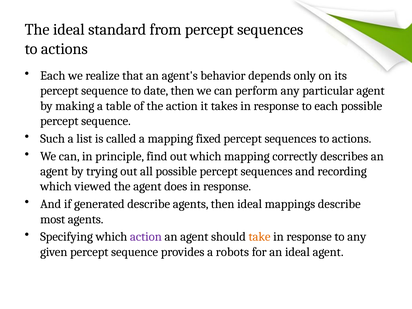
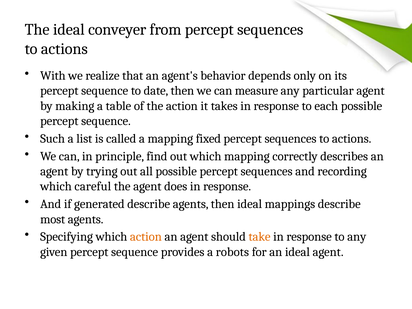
standard: standard -> conveyer
Each at (53, 76): Each -> With
perform: perform -> measure
viewed: viewed -> careful
action at (146, 237) colour: purple -> orange
